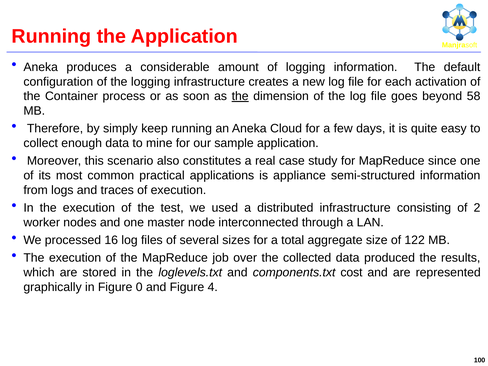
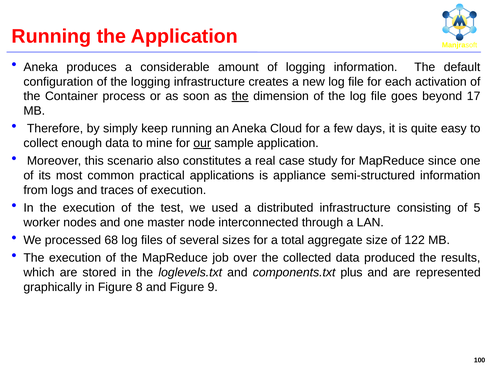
58: 58 -> 17
our underline: none -> present
2: 2 -> 5
16: 16 -> 68
cost: cost -> plus
0: 0 -> 8
4: 4 -> 9
